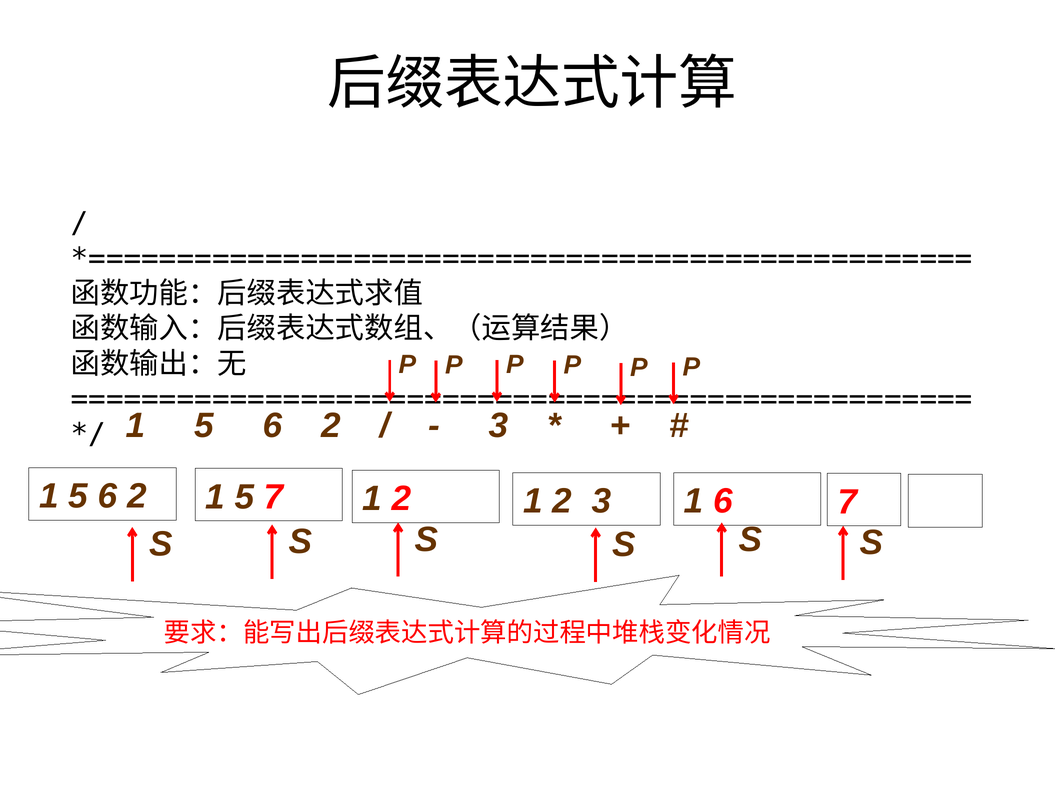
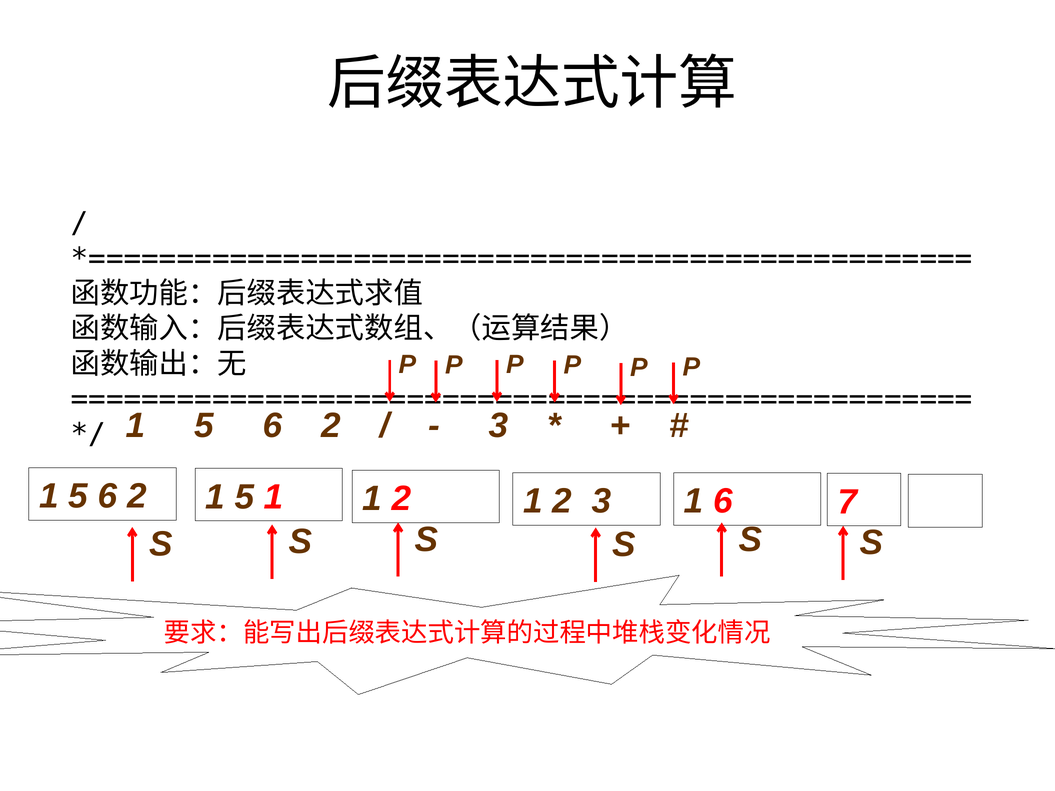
5 7: 7 -> 1
